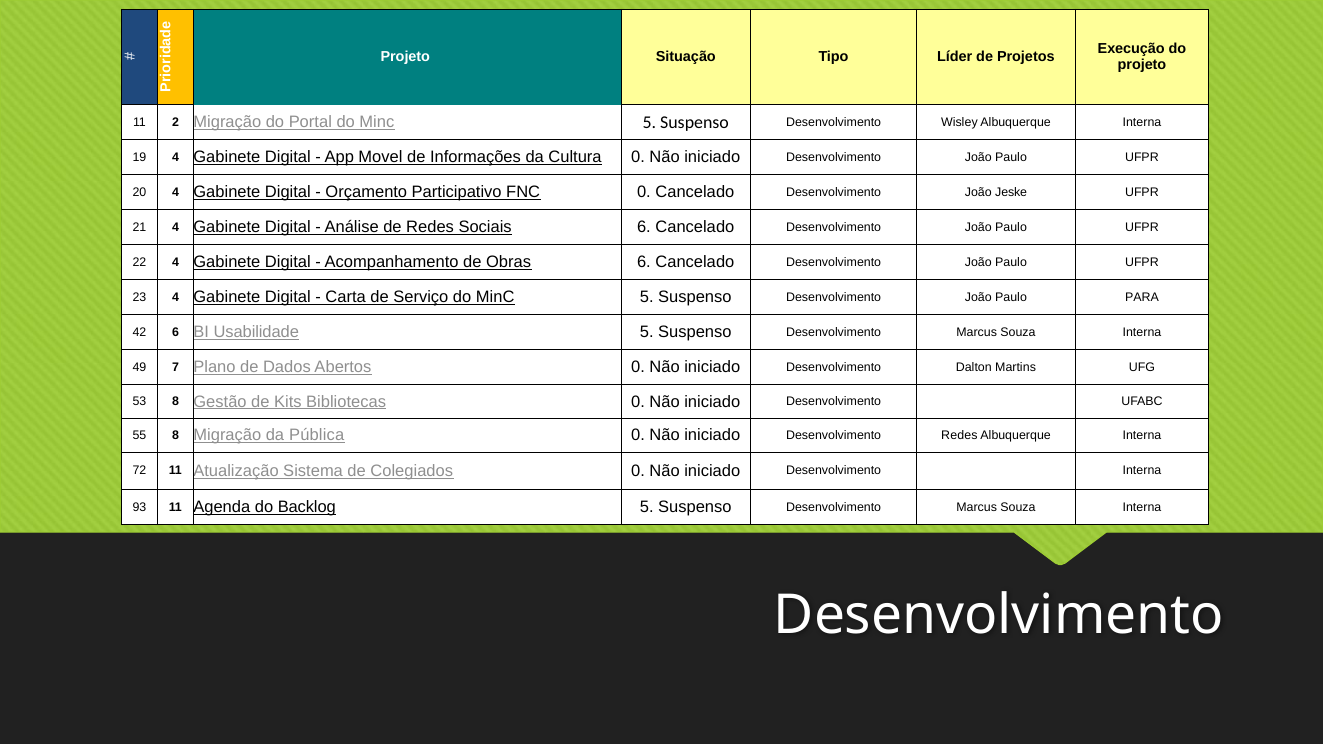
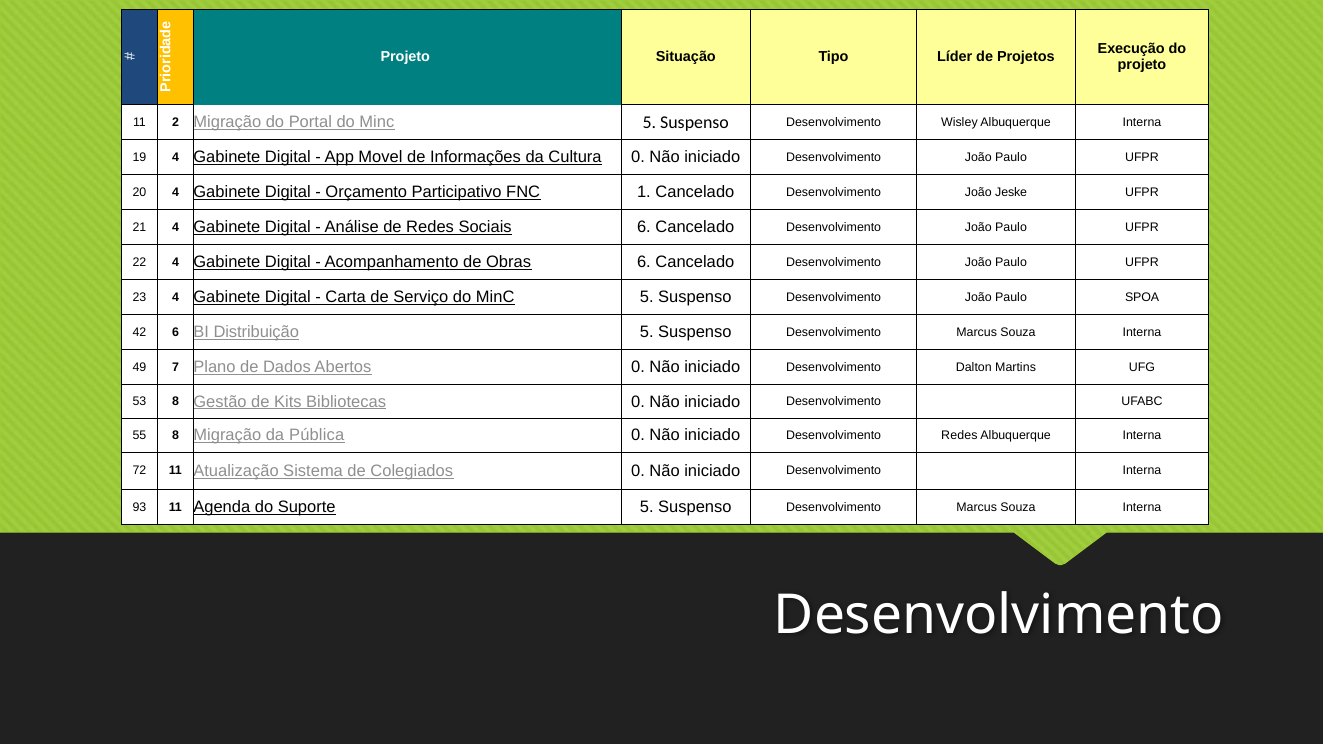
FNC 0: 0 -> 1
PARA: PARA -> SPOA
Usabilidade: Usabilidade -> Distribuição
Backlog: Backlog -> Suporte
